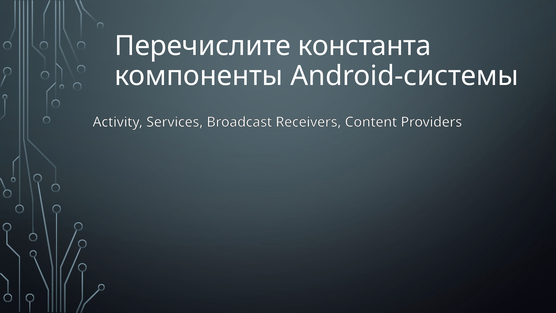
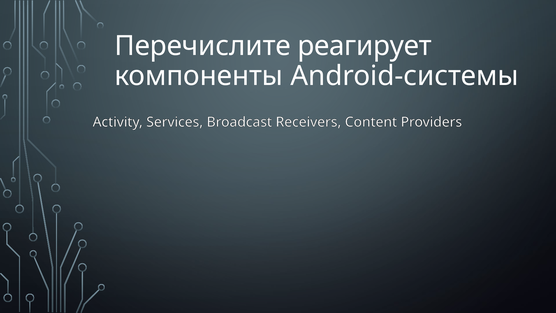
константа: константа -> реагирует
